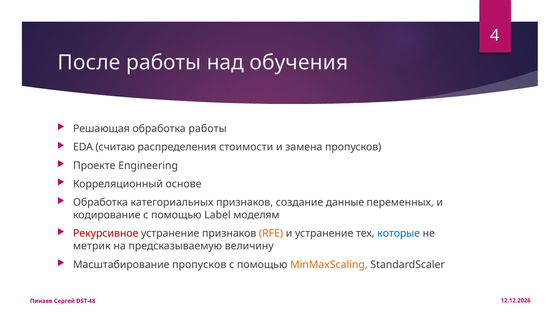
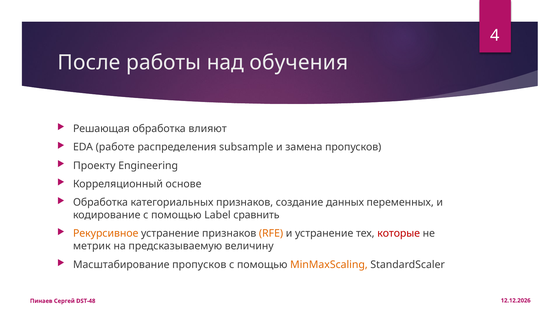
обработка работы: работы -> влияют
считаю: считаю -> работе
стоимости: стоимости -> subsample
Проекте: Проекте -> Проекту
данные: данные -> данных
моделям: моделям -> сравнить
Рекурсивное colour: red -> orange
которые colour: blue -> red
